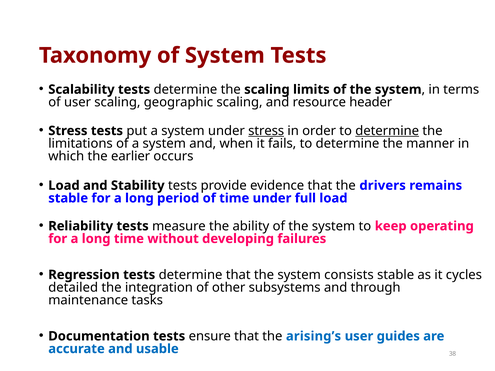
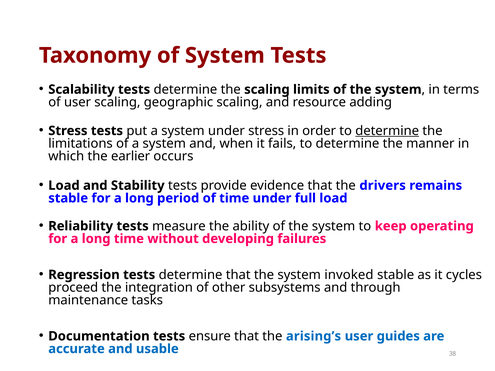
header: header -> adding
stress at (266, 131) underline: present -> none
consists: consists -> invoked
detailed: detailed -> proceed
